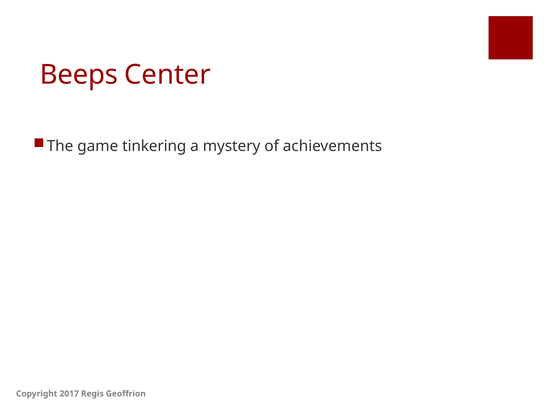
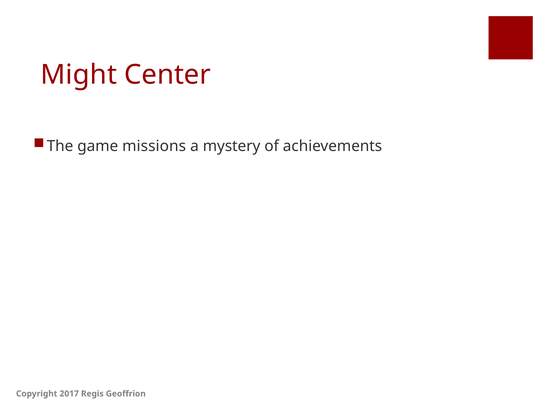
Beeps: Beeps -> Might
tinkering: tinkering -> missions
